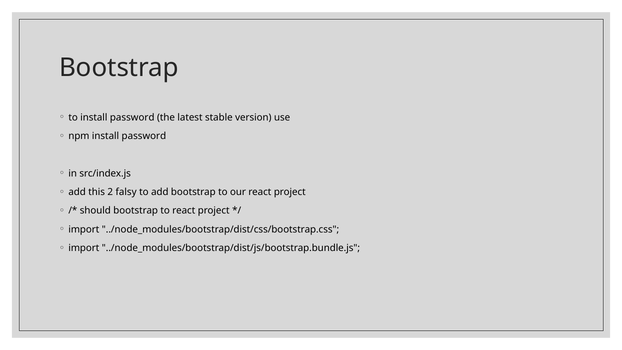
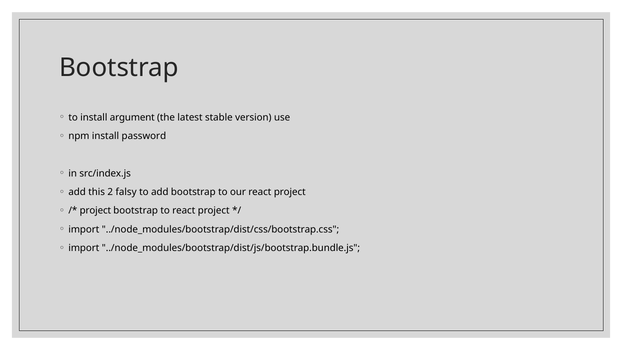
to install password: password -> argument
should at (95, 211): should -> project
